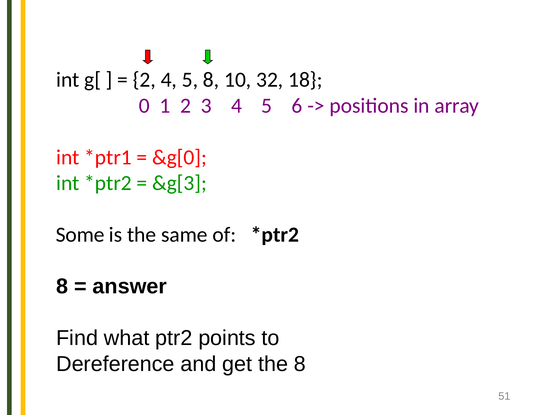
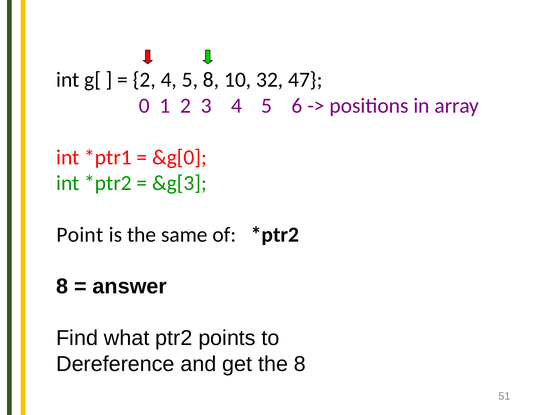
18: 18 -> 47
Some: Some -> Point
